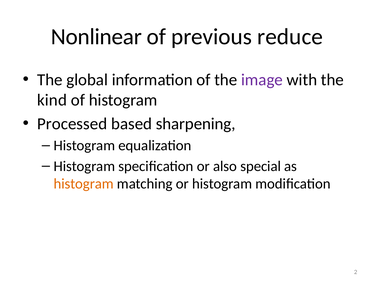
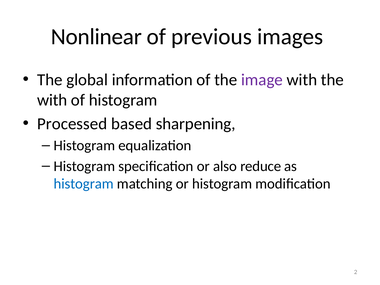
reduce: reduce -> images
kind at (52, 100): kind -> with
special: special -> reduce
histogram at (84, 184) colour: orange -> blue
